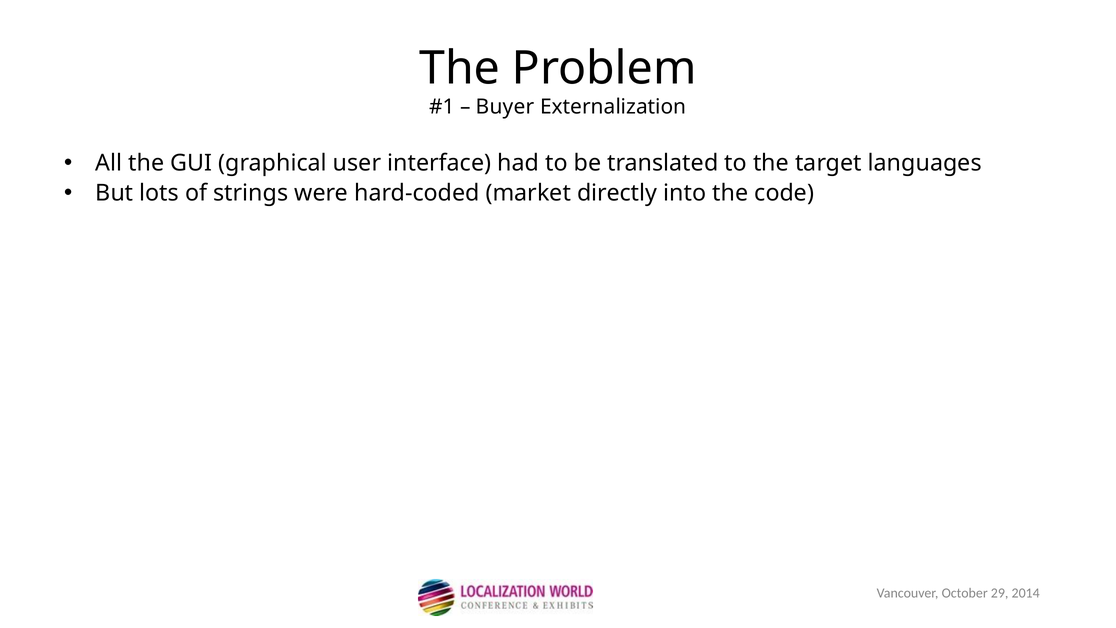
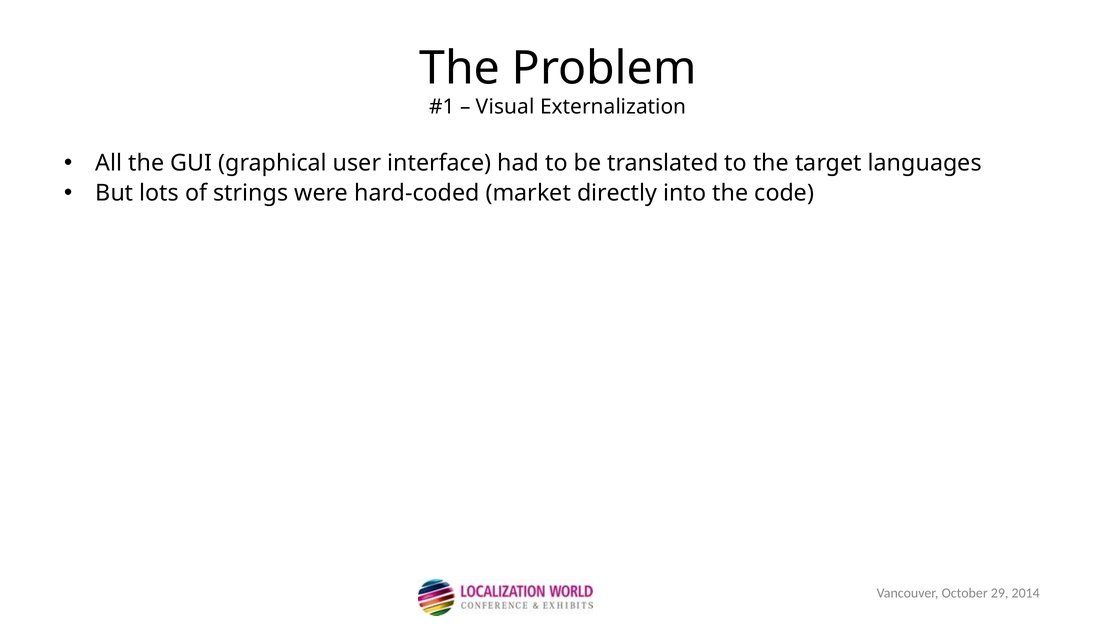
Buyer: Buyer -> Visual
